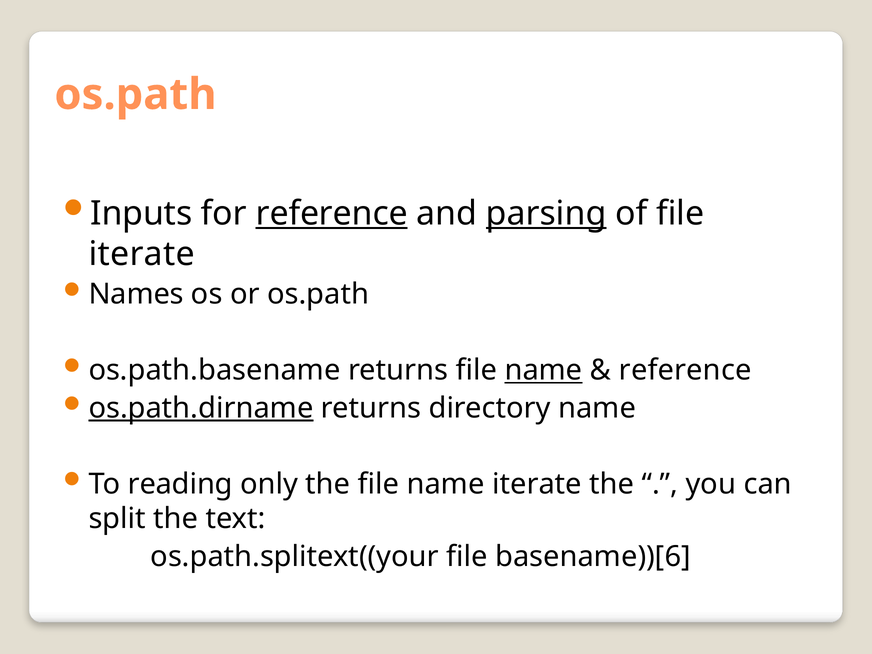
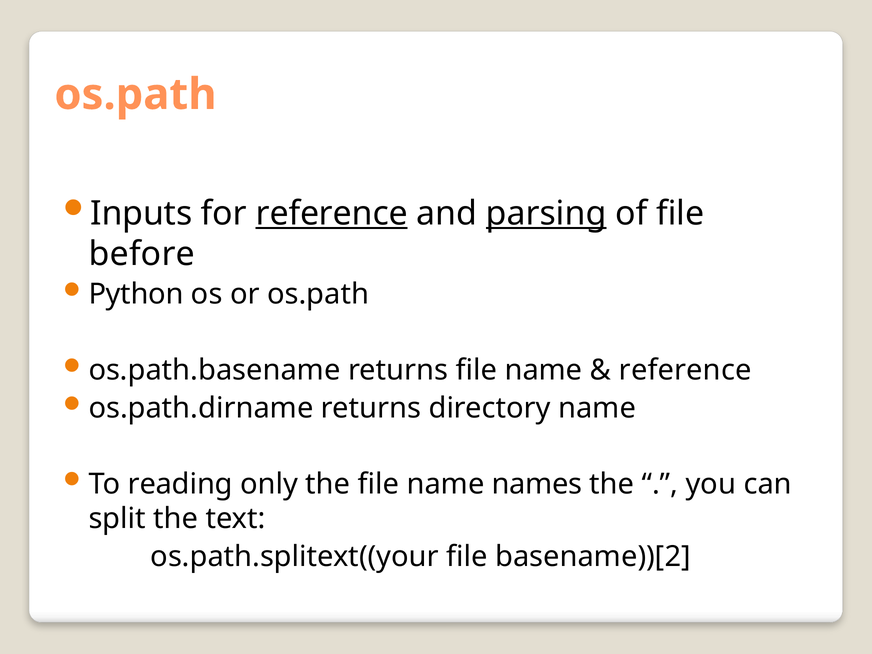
iterate at (142, 254): iterate -> before
Names: Names -> Python
name at (544, 370) underline: present -> none
os.path.dirname underline: present -> none
name iterate: iterate -> names
basename))[6: basename))[6 -> basename))[2
